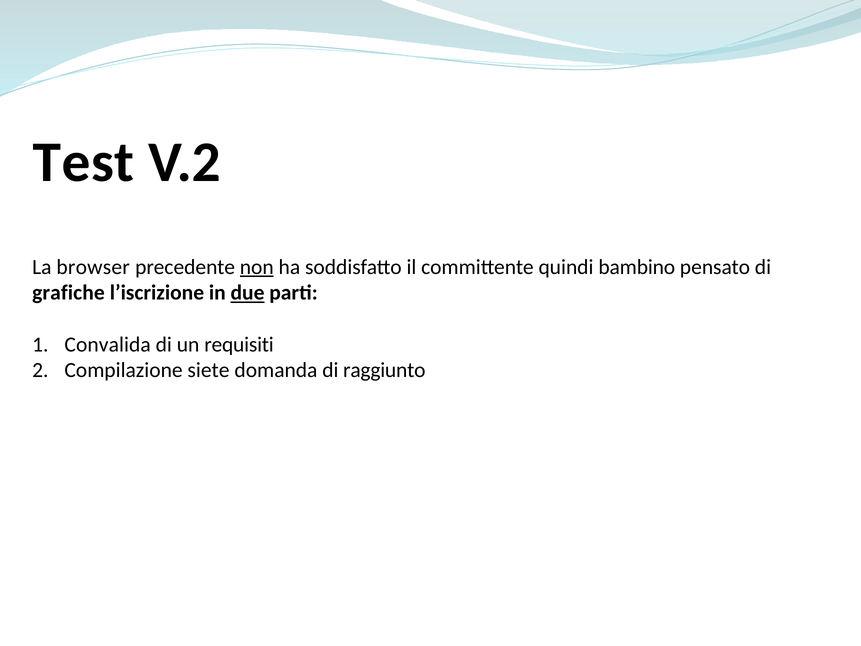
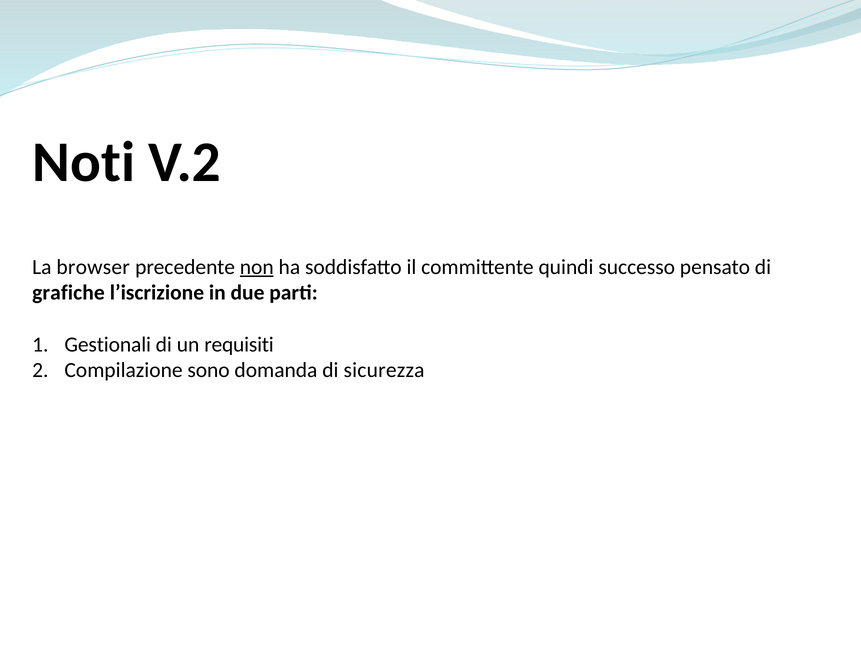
Test: Test -> Noti
bambino: bambino -> successo
due underline: present -> none
Convalida: Convalida -> Gestionali
siete: siete -> sono
raggiunto: raggiunto -> sicurezza
